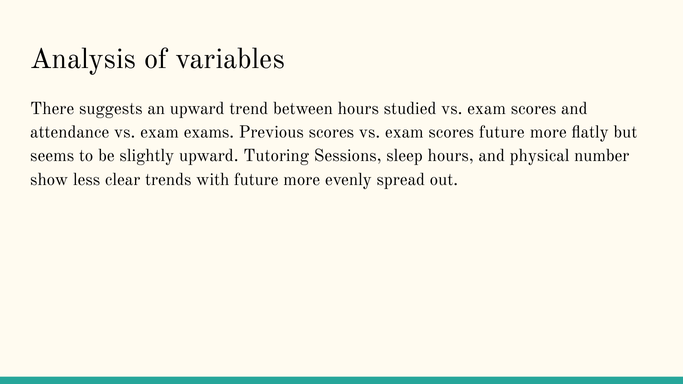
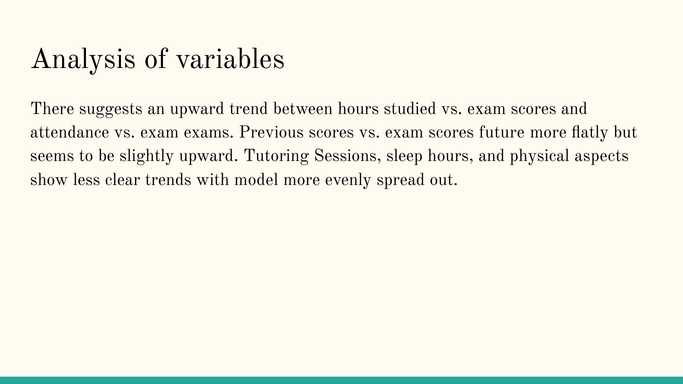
number: number -> aspects
with future: future -> model
